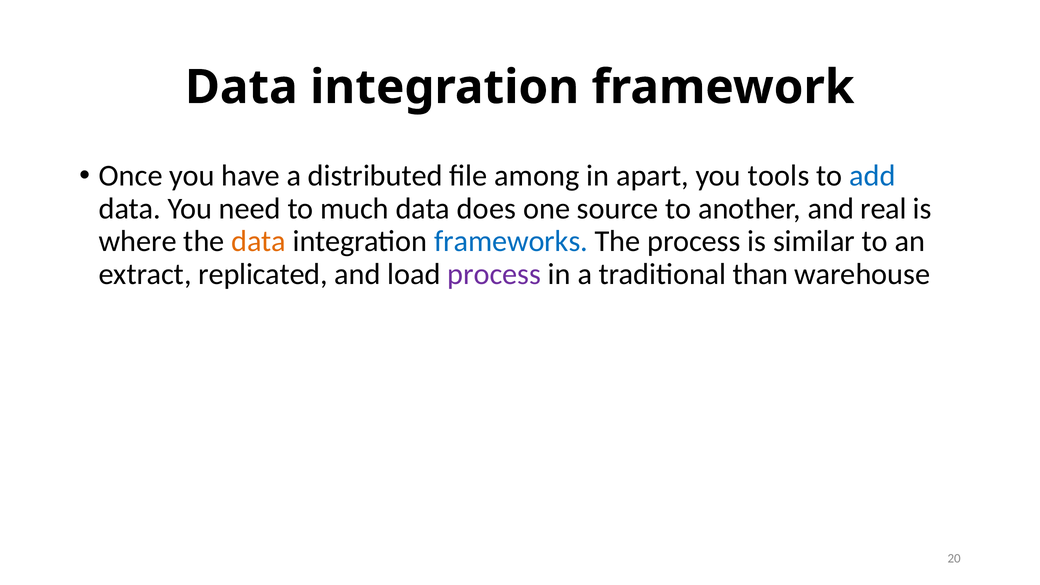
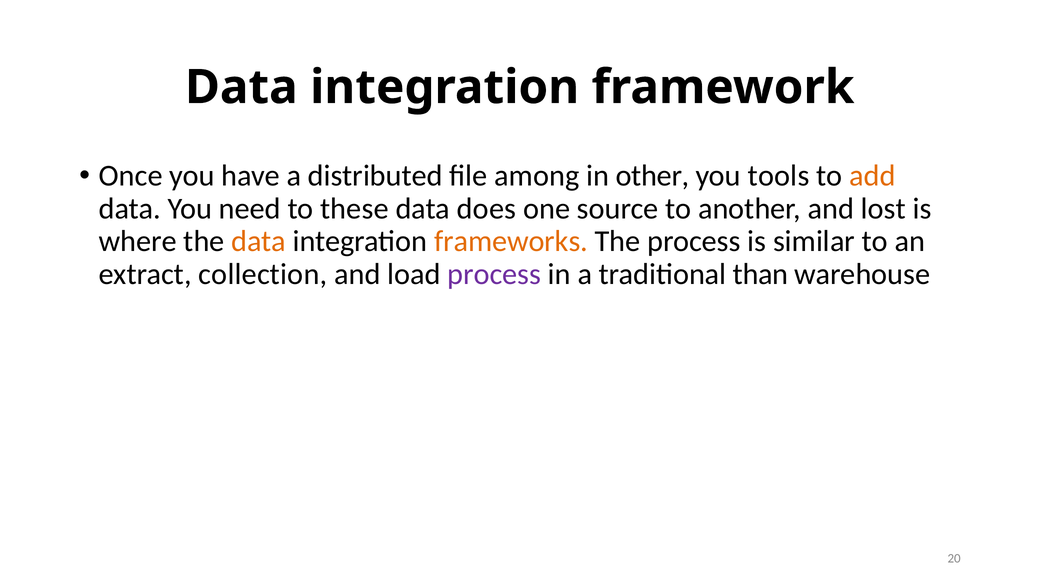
apart: apart -> other
add colour: blue -> orange
much: much -> these
real: real -> lost
frameworks colour: blue -> orange
replicated: replicated -> collection
